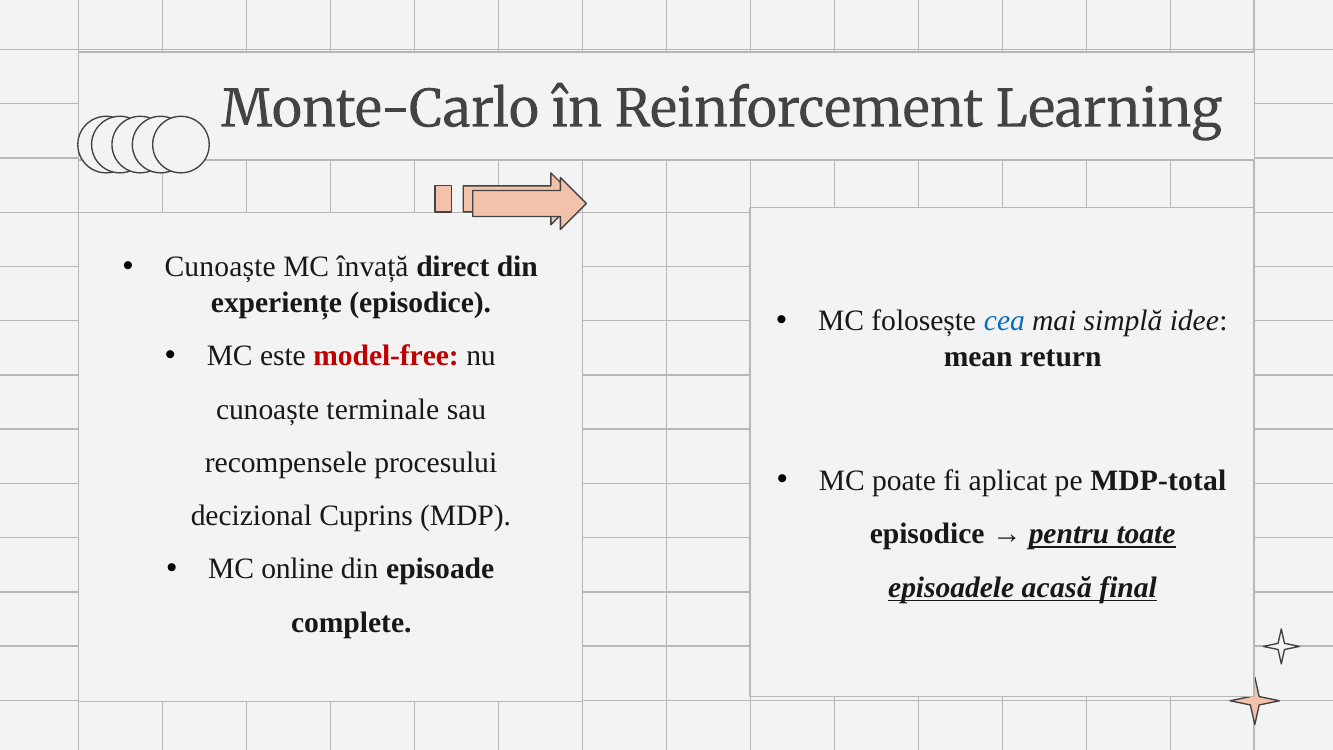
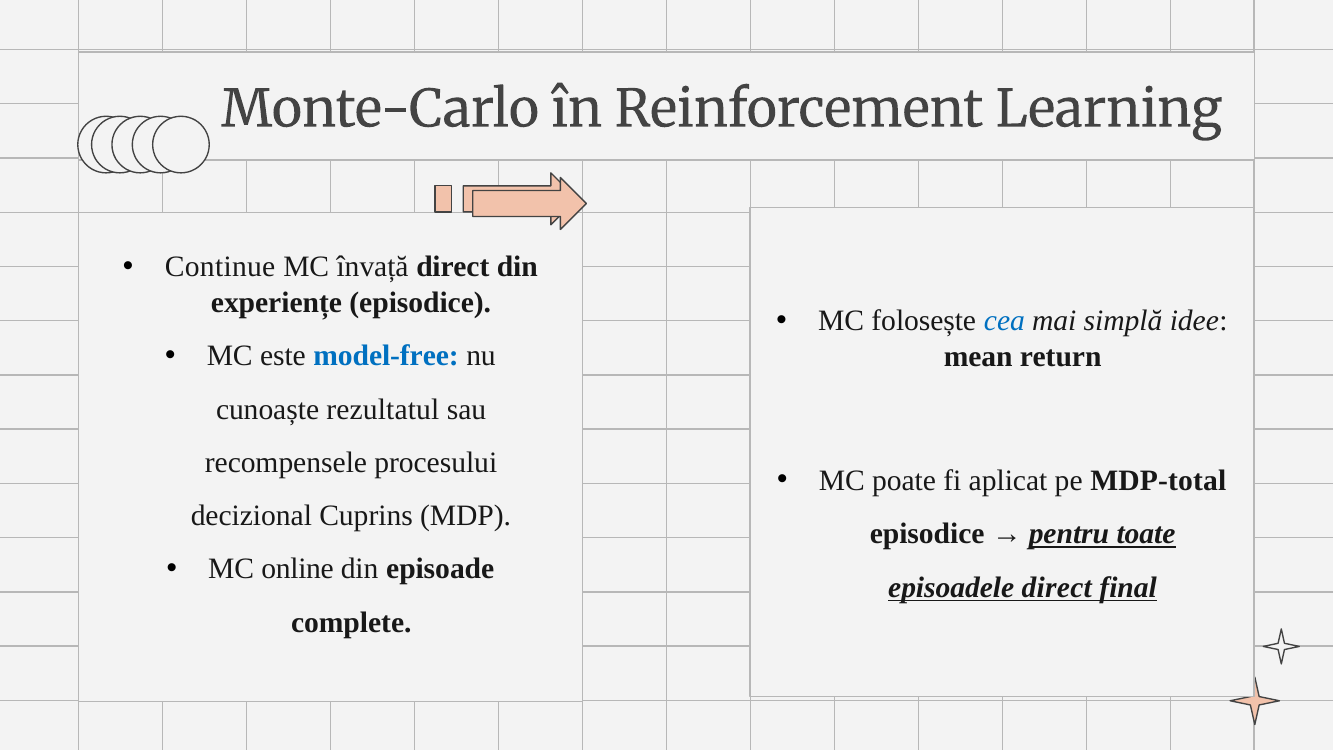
Cunoaște at (220, 267): Cunoaște -> Continue
model-free colour: red -> blue
terminale: terminale -> rezultatul
episoadele acasă: acasă -> direct
